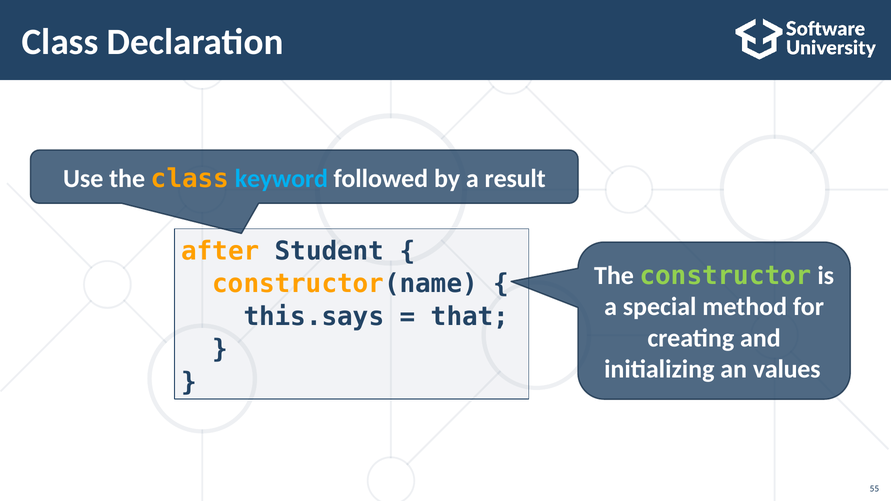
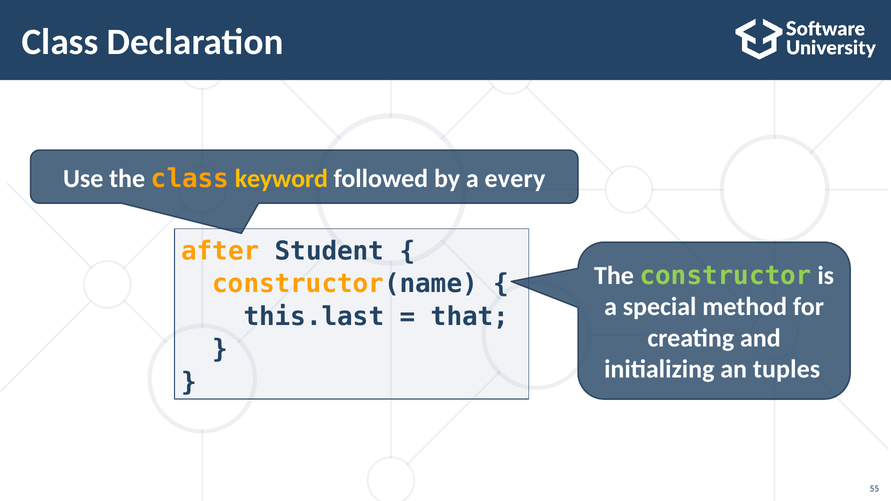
keyword colour: light blue -> yellow
result: result -> every
this.says: this.says -> this.last
values: values -> tuples
